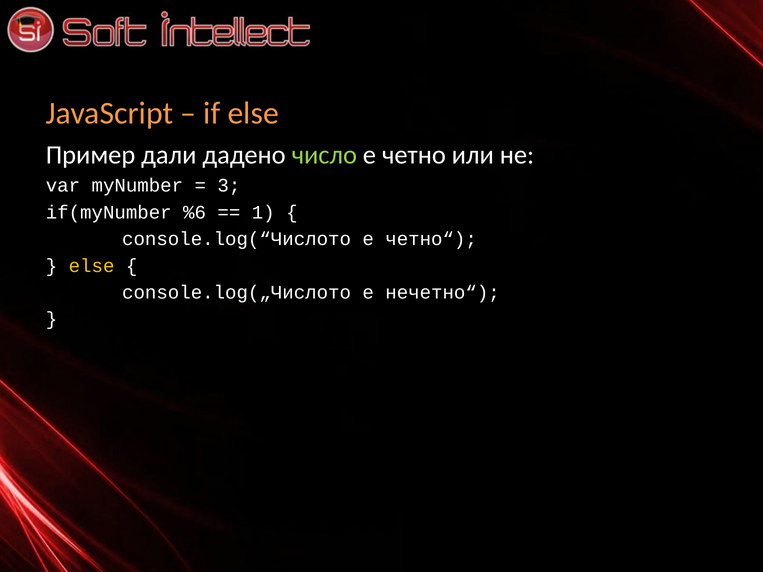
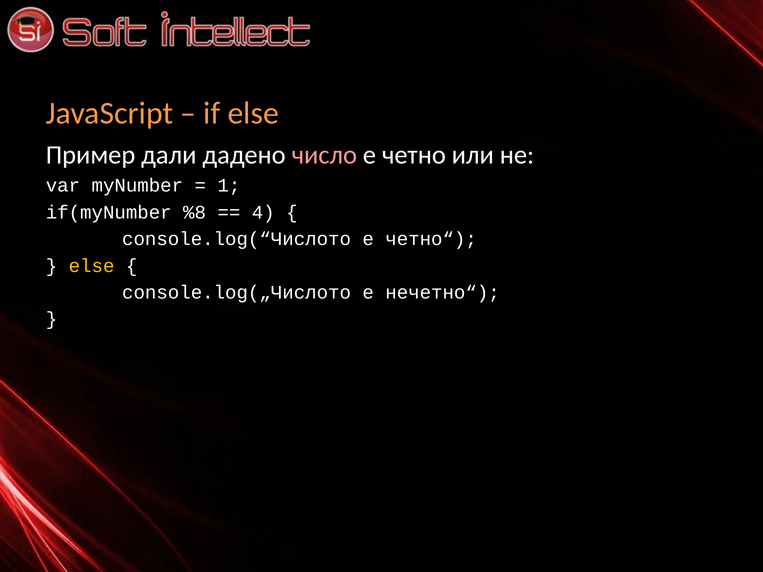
число colour: light green -> pink
3: 3 -> 1
%6: %6 -> %8
1: 1 -> 4
